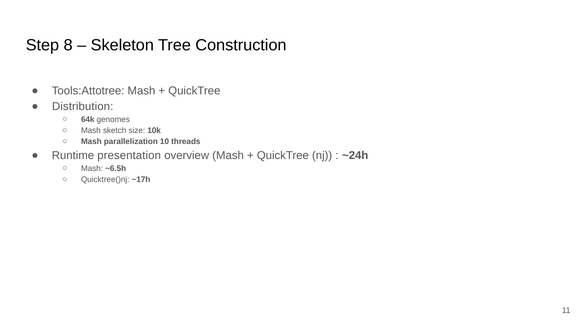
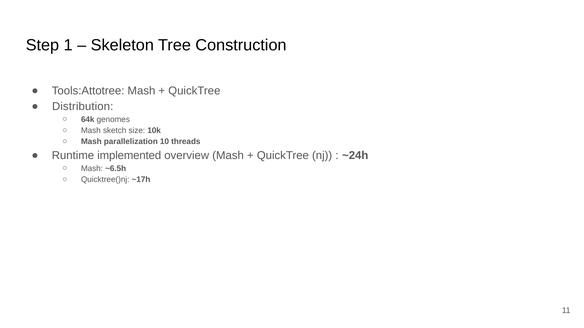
8: 8 -> 1
presentation: presentation -> implemented
